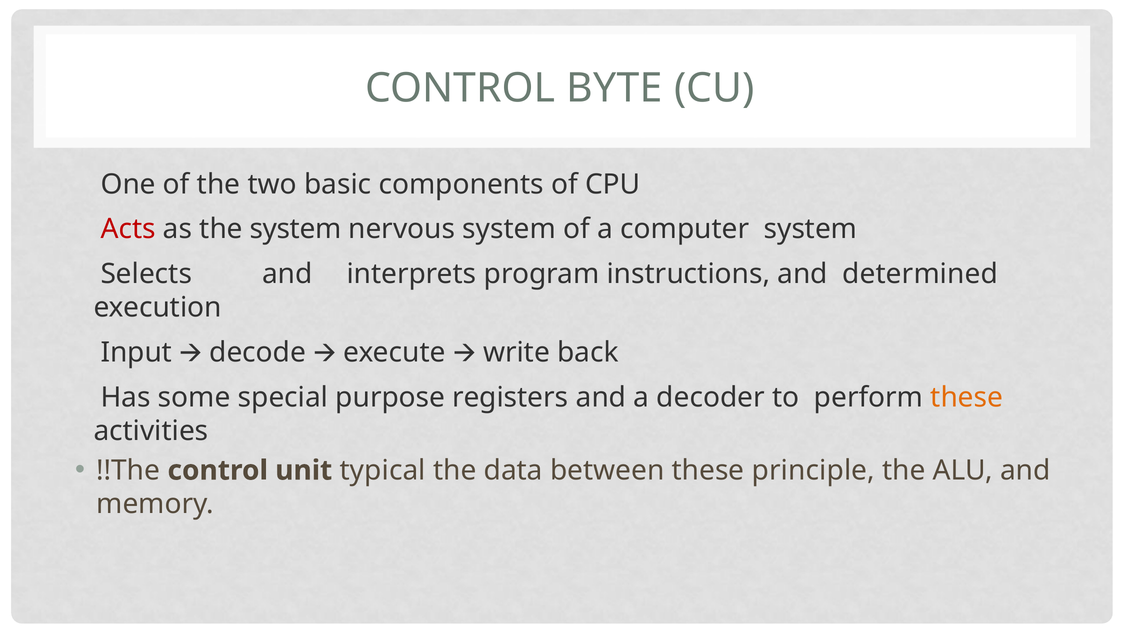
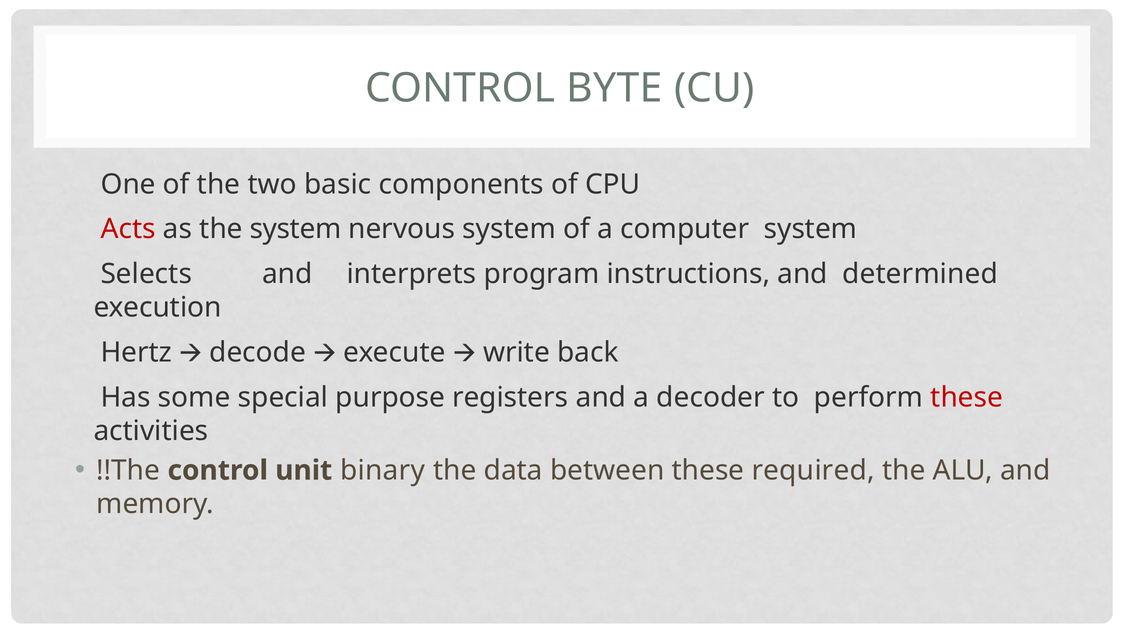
Input: Input -> Hertz
these at (967, 398) colour: orange -> red
typical: typical -> binary
principle: principle -> required
